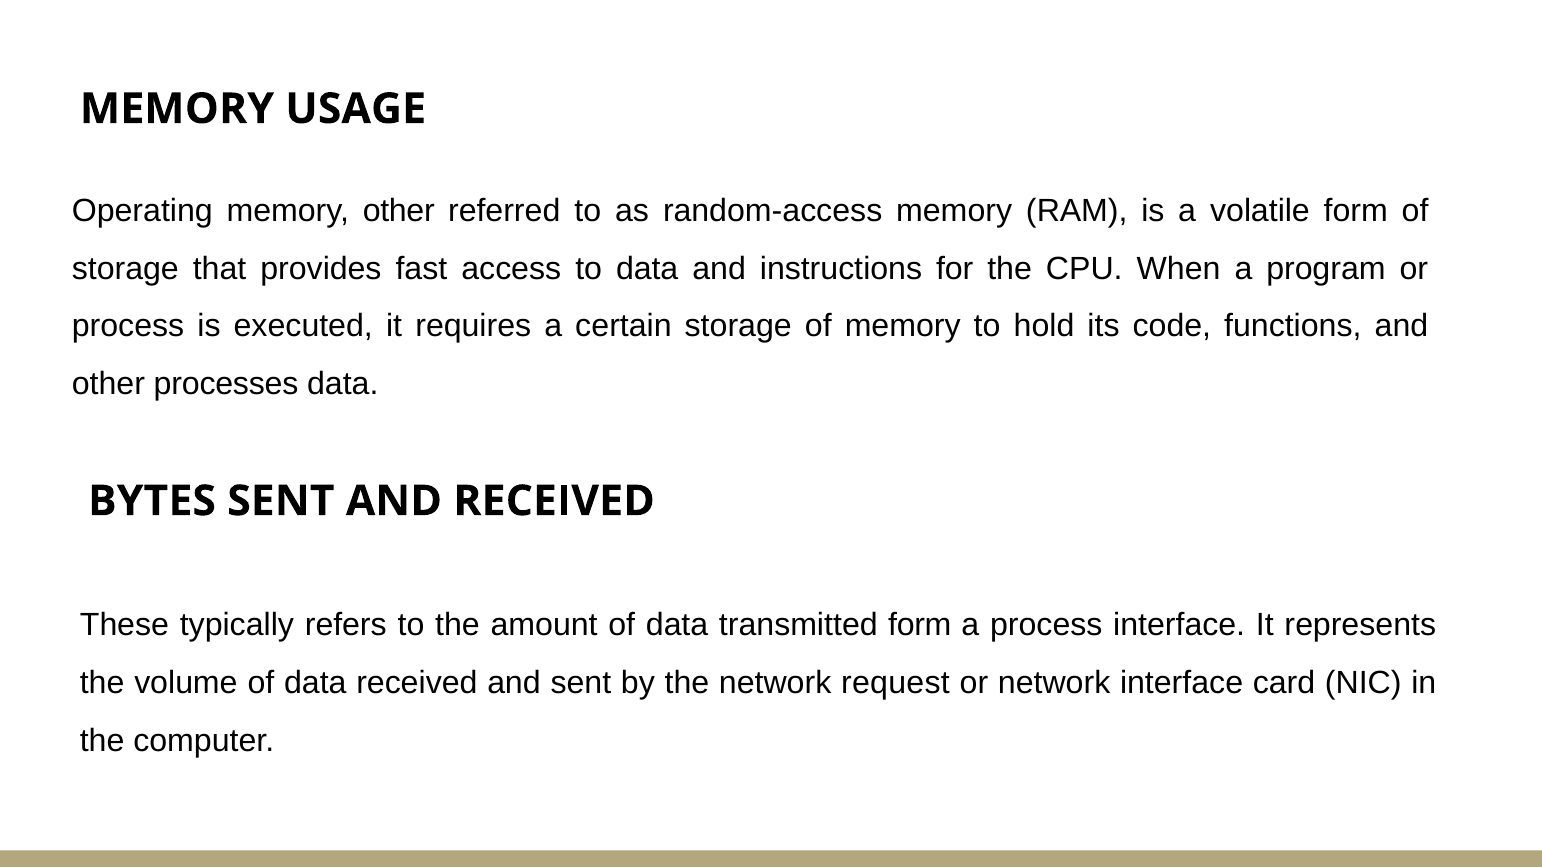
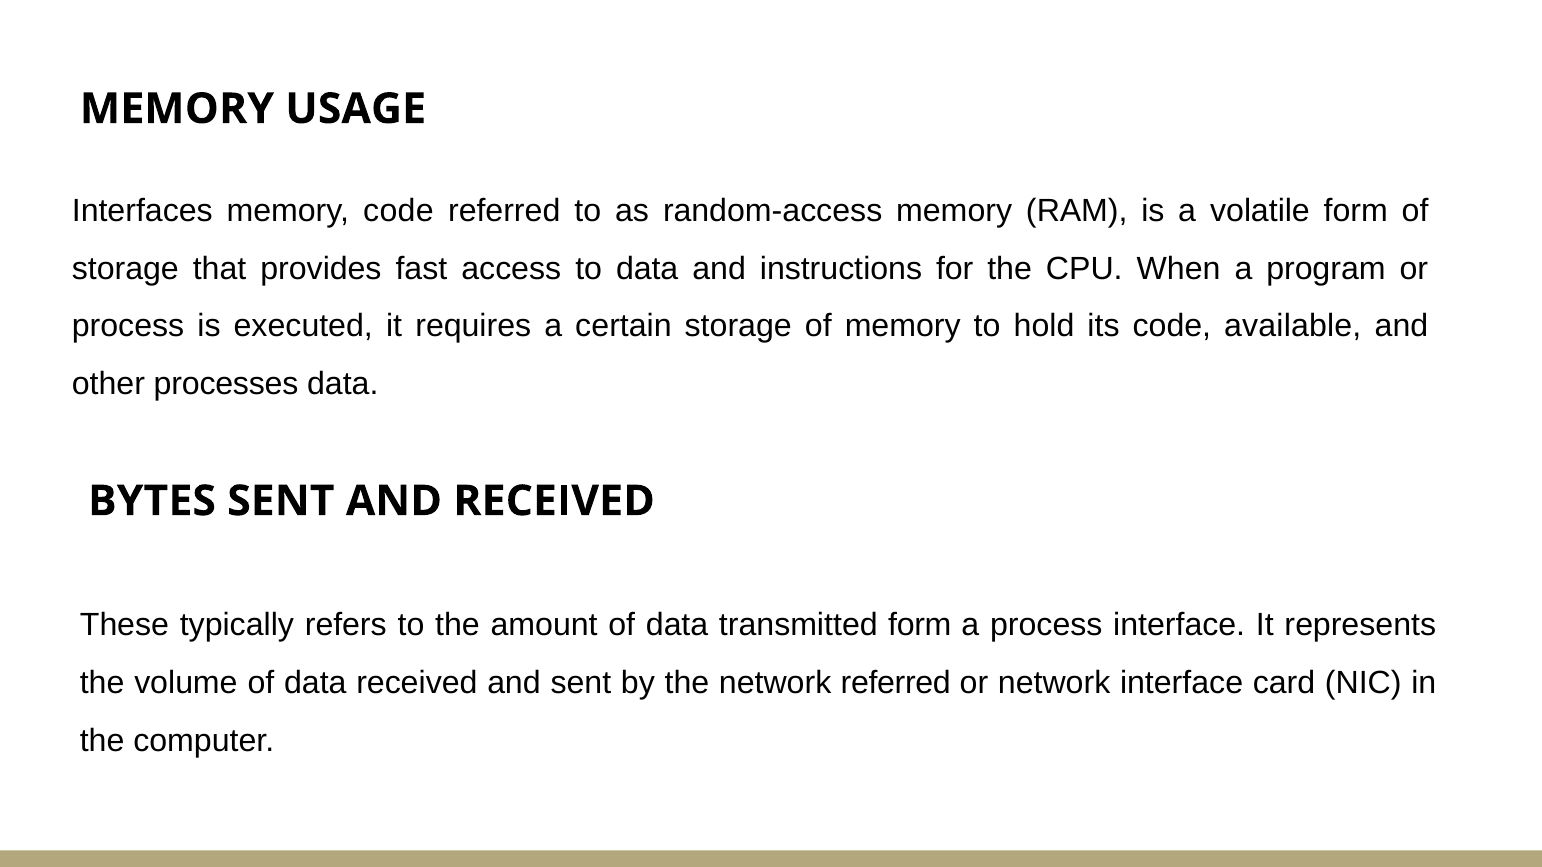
Operating: Operating -> Interfaces
memory other: other -> code
functions: functions -> available
network request: request -> referred
